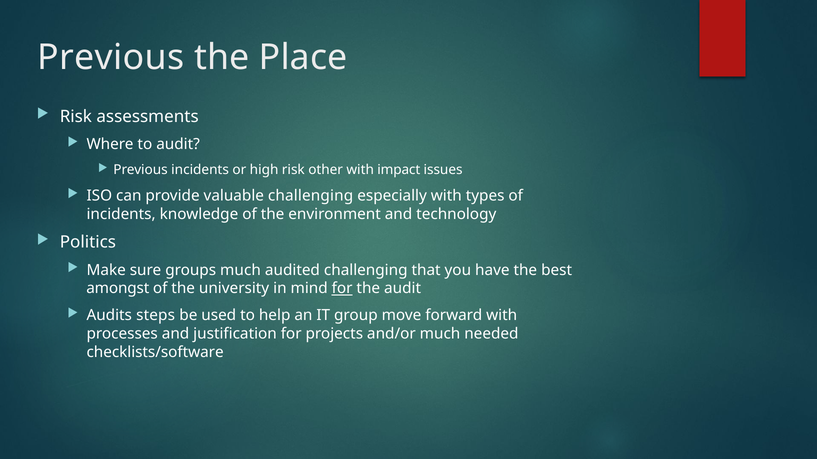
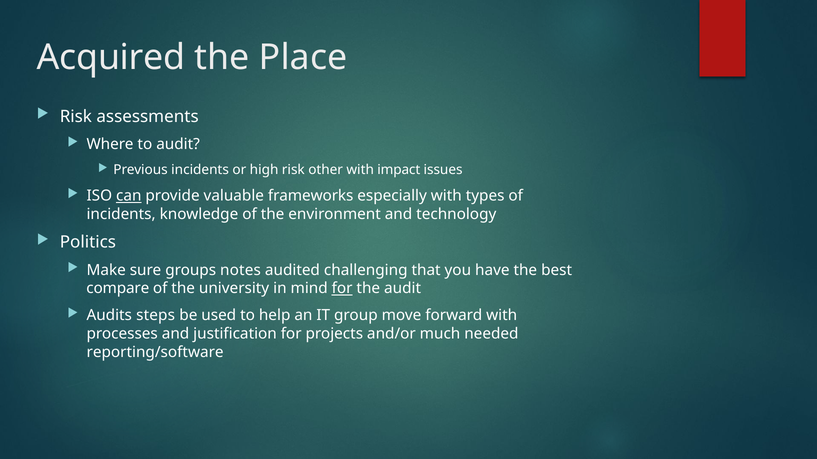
Previous at (111, 58): Previous -> Acquired
can underline: none -> present
valuable challenging: challenging -> frameworks
groups much: much -> notes
amongst: amongst -> compare
checklists/software: checklists/software -> reporting/software
